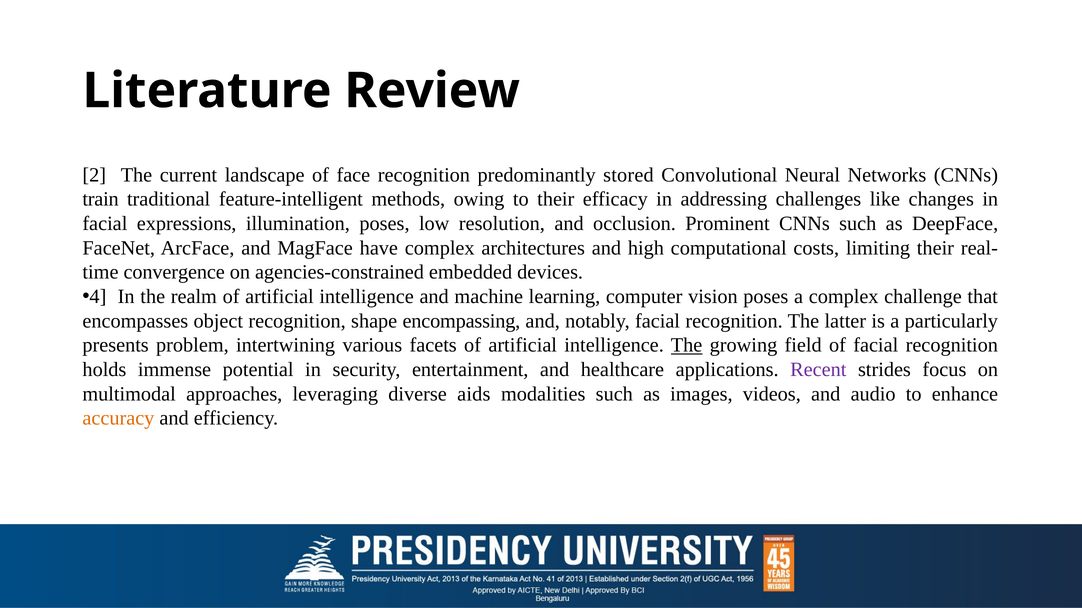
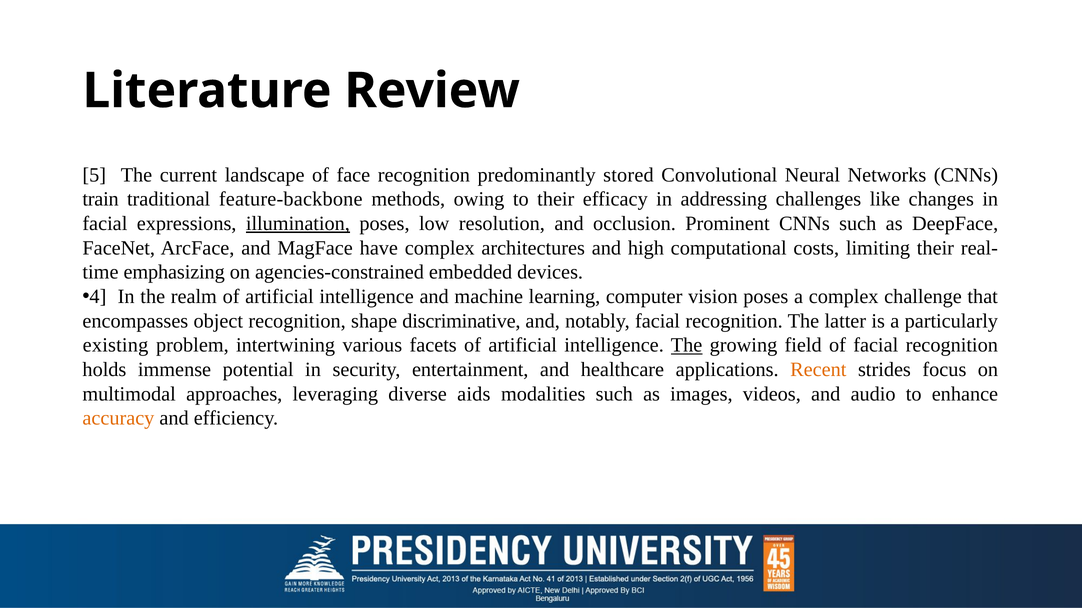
2: 2 -> 5
feature-intelligent: feature-intelligent -> feature-backbone
illumination underline: none -> present
convergence: convergence -> emphasizing
encompassing: encompassing -> discriminative
presents: presents -> existing
Recent colour: purple -> orange
